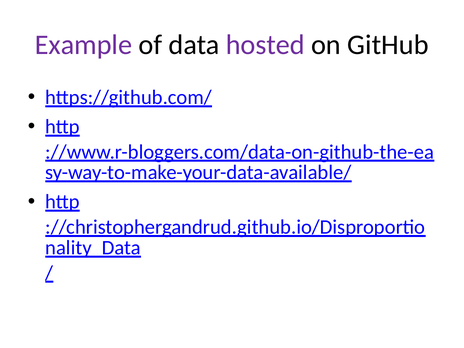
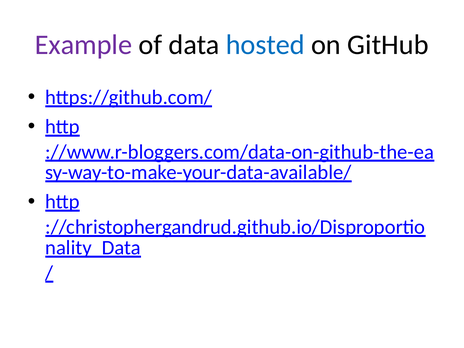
hosted colour: purple -> blue
